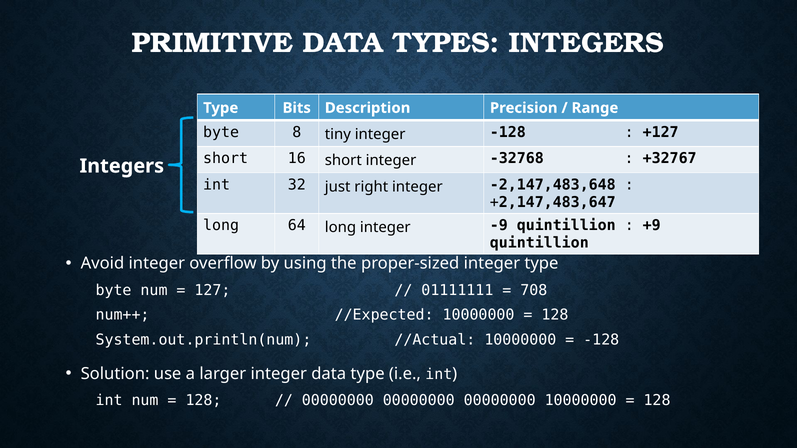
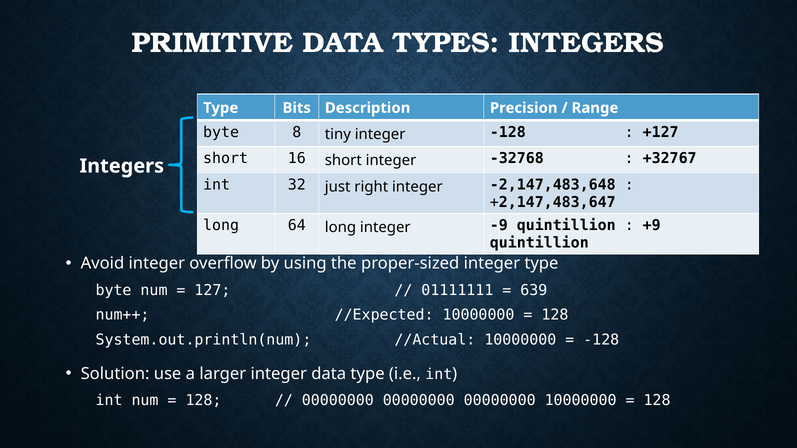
708: 708 -> 639
